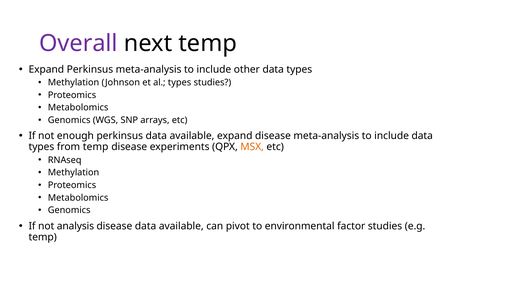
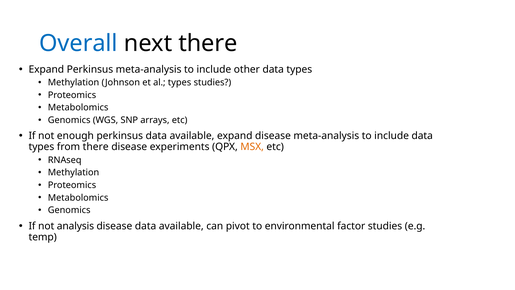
Overall colour: purple -> blue
next temp: temp -> there
from temp: temp -> there
